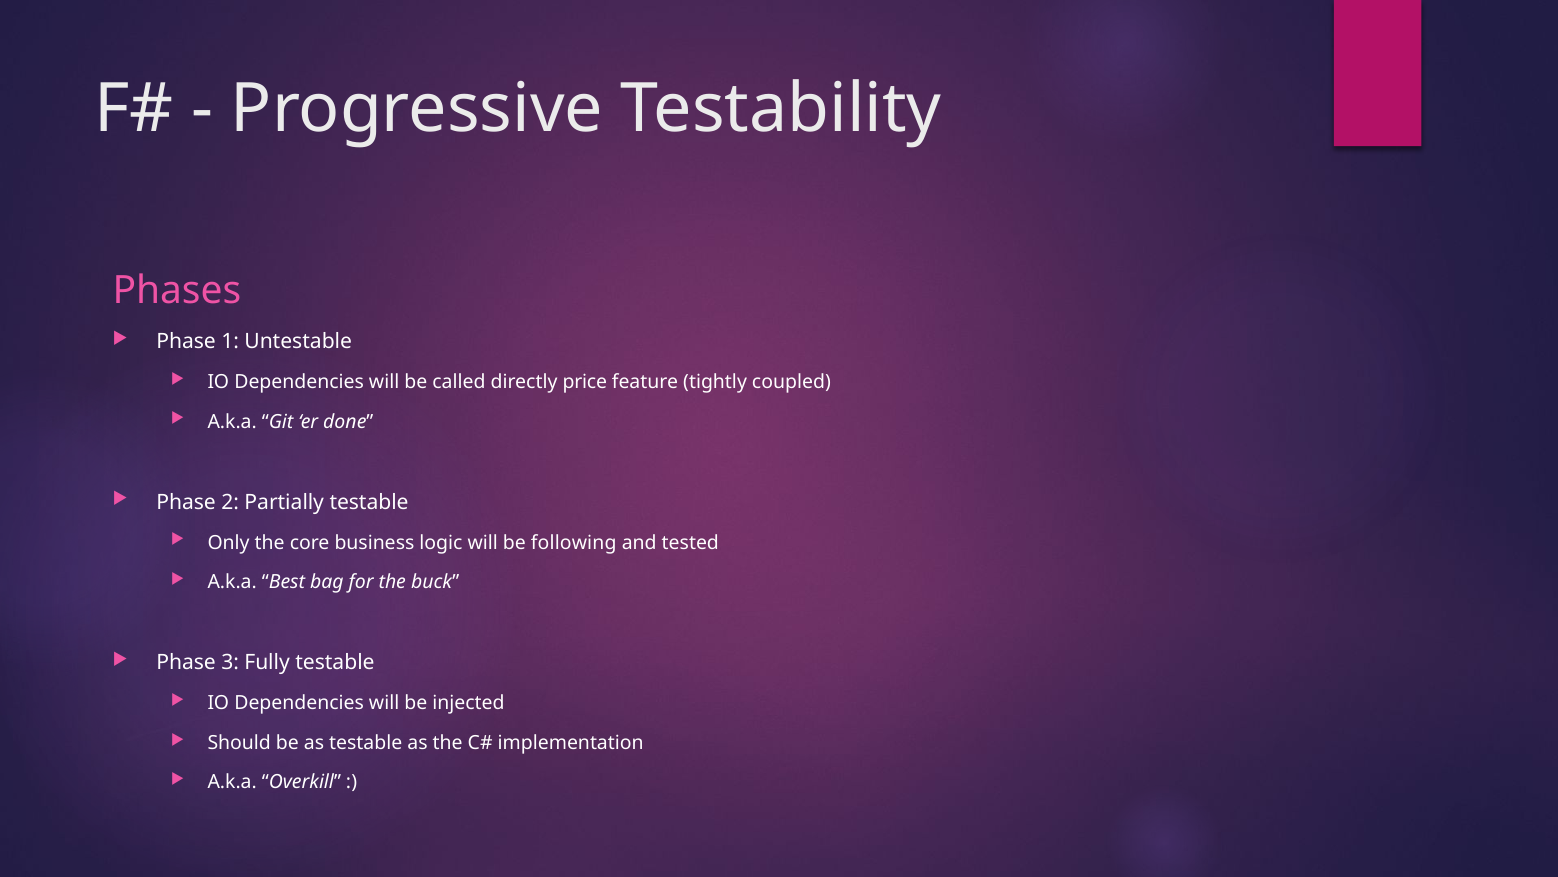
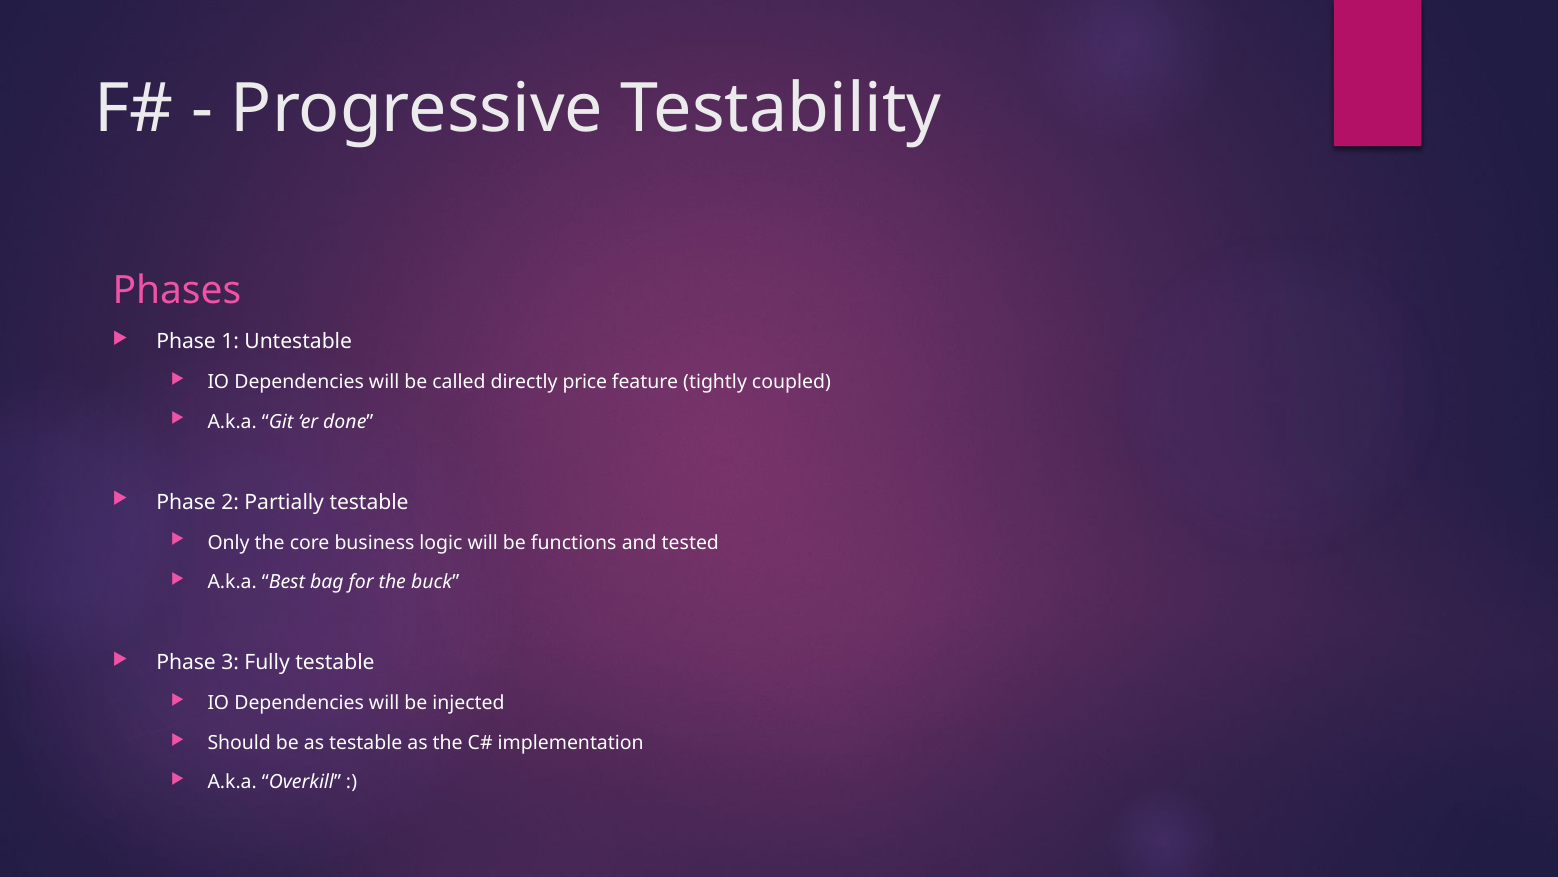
following: following -> functions
